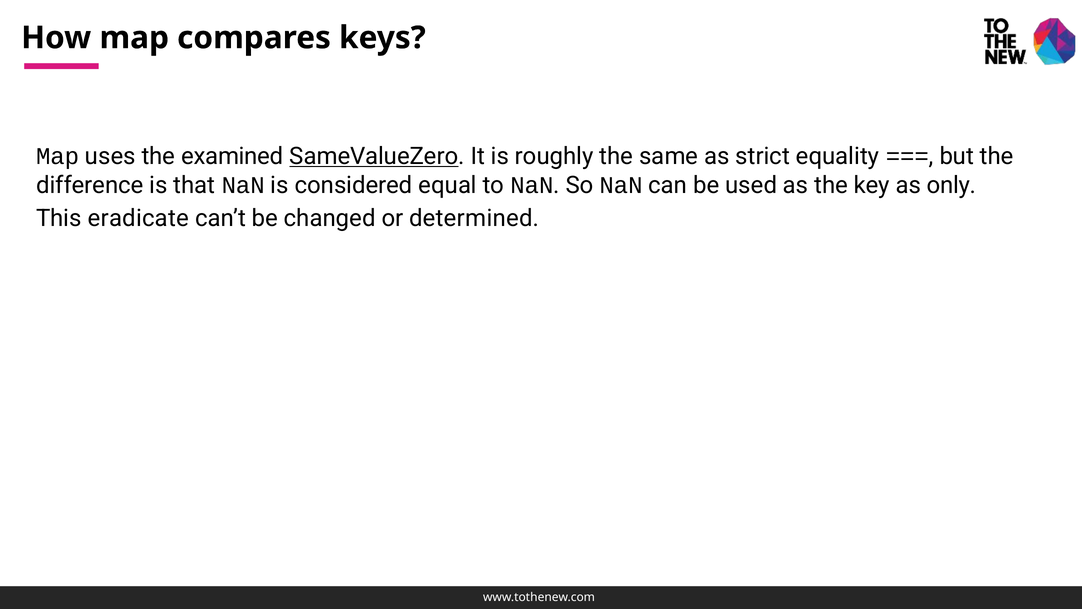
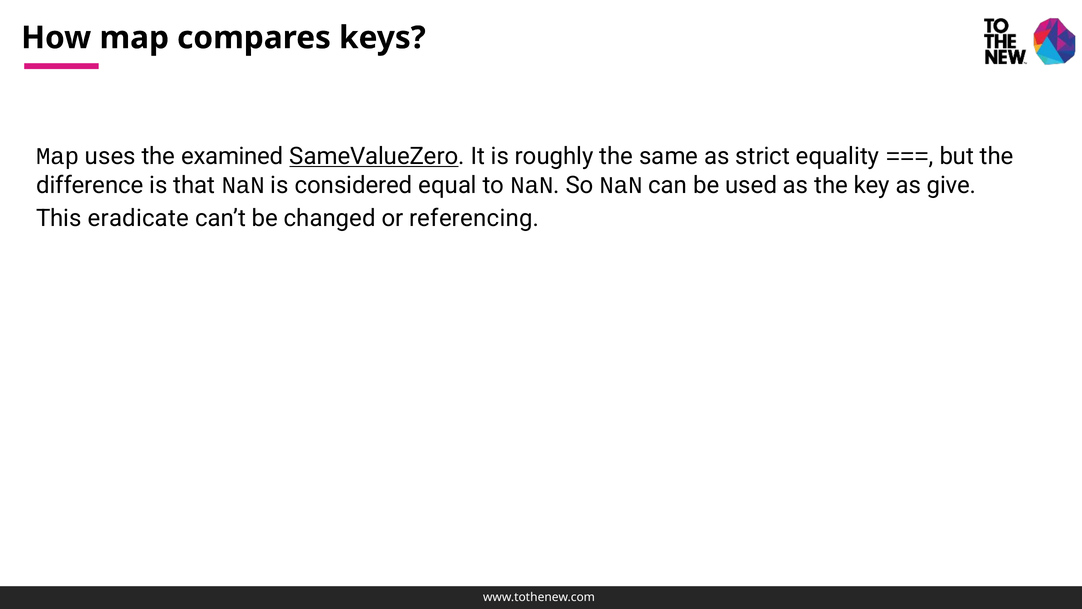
only: only -> give
determined: determined -> referencing
